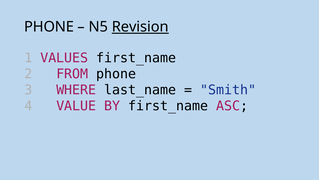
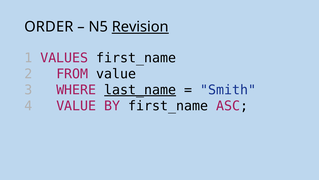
PHONE at (49, 27): PHONE -> ORDER
FROM phone: phone -> value
last_name underline: none -> present
